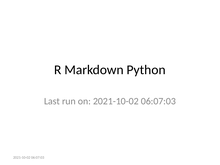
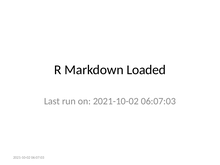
Python: Python -> Loaded
